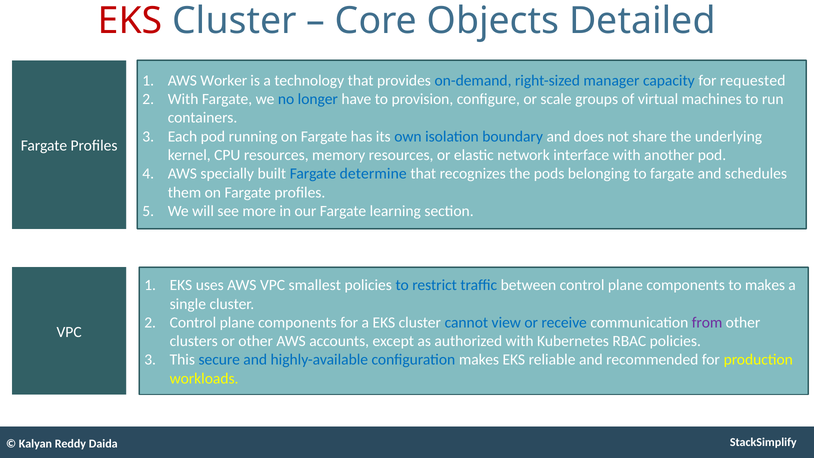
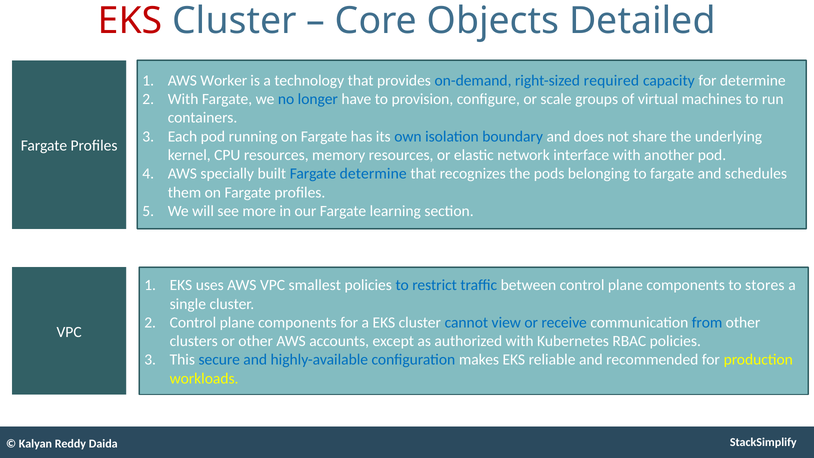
manager: manager -> required
for requested: requested -> determine
to makes: makes -> stores
from colour: purple -> blue
